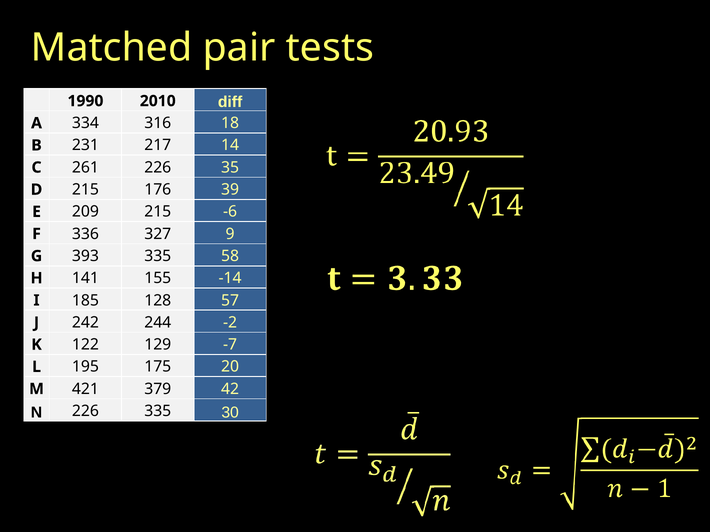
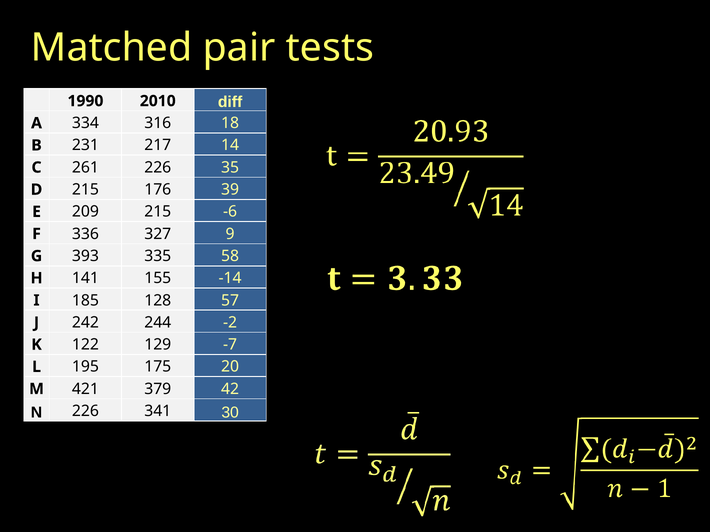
226 335: 335 -> 341
